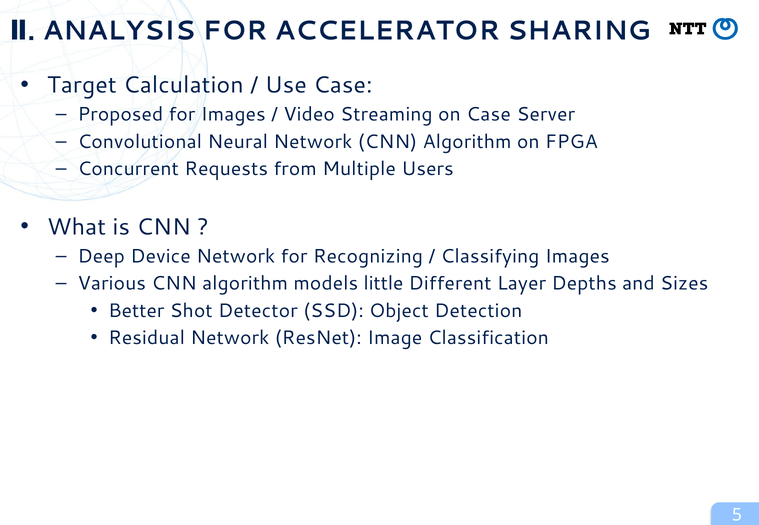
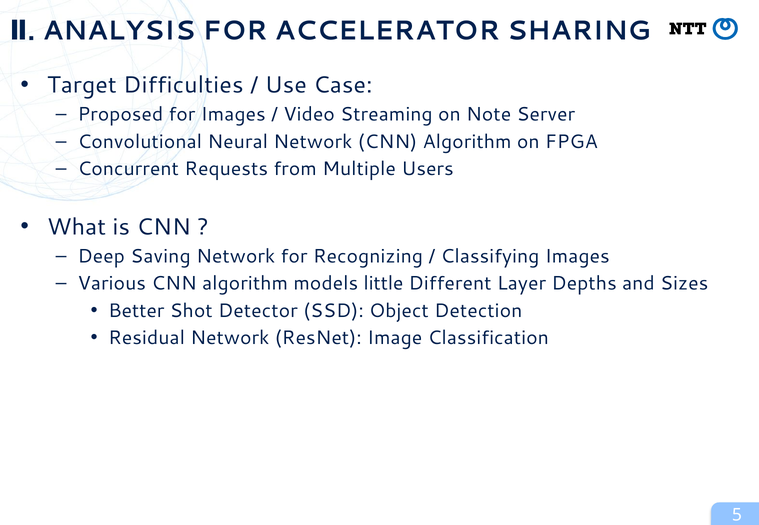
Calculation: Calculation -> Difficulties
on Case: Case -> Note
Device: Device -> Saving
